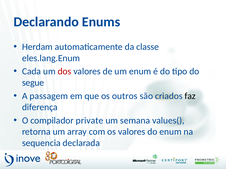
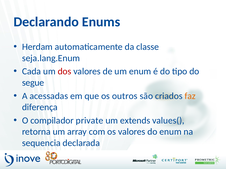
eles.lang.Enum: eles.lang.Enum -> seja.lang.Enum
passagem: passagem -> acessadas
faz colour: black -> orange
semana: semana -> extends
